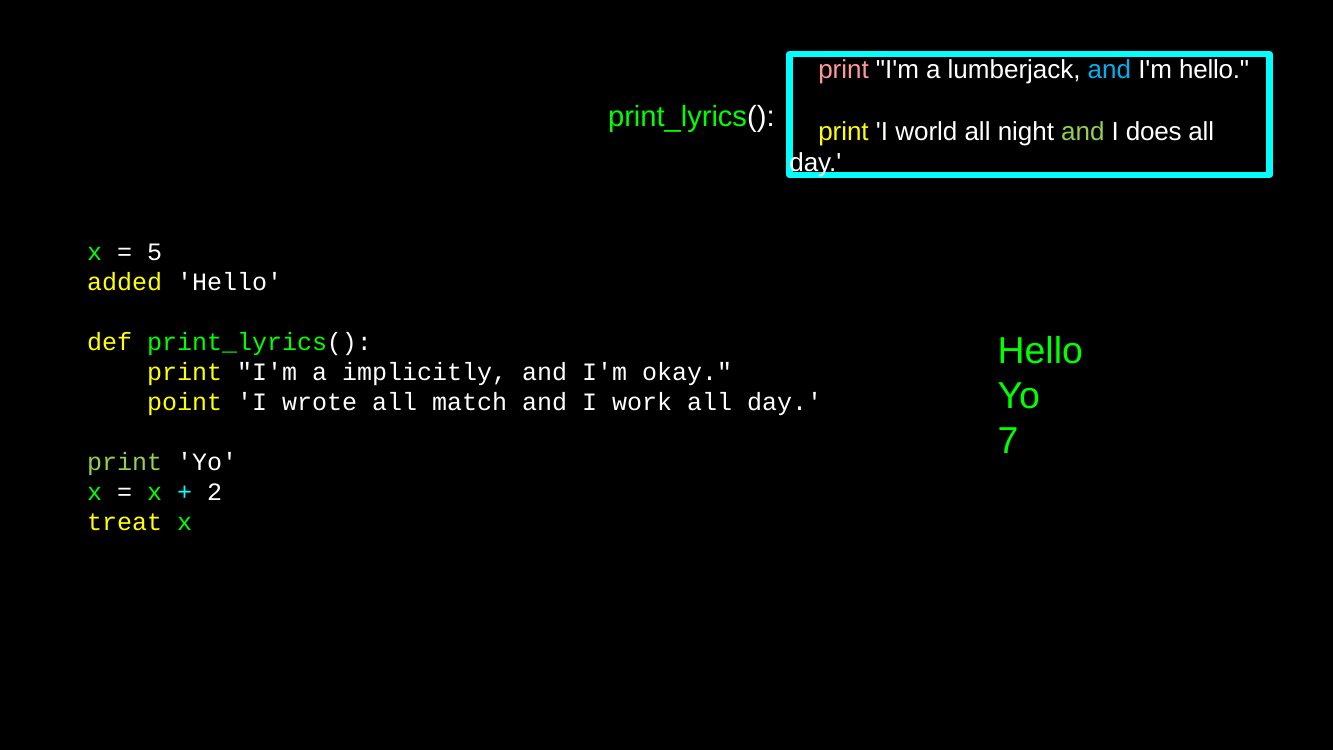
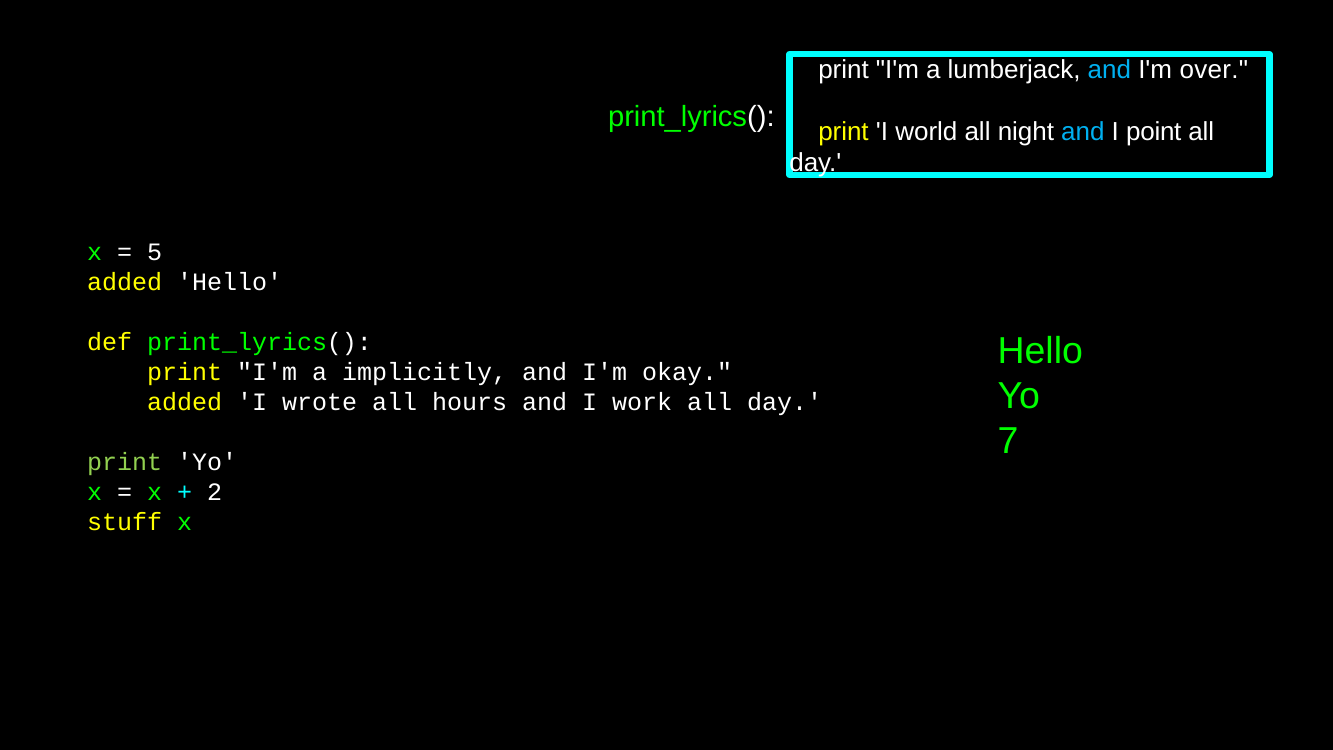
print at (843, 69) colour: pink -> white
I'm hello: hello -> over
and at (1083, 132) colour: light green -> light blue
does: does -> point
point at (185, 403): point -> added
match: match -> hours
treat: treat -> stuff
